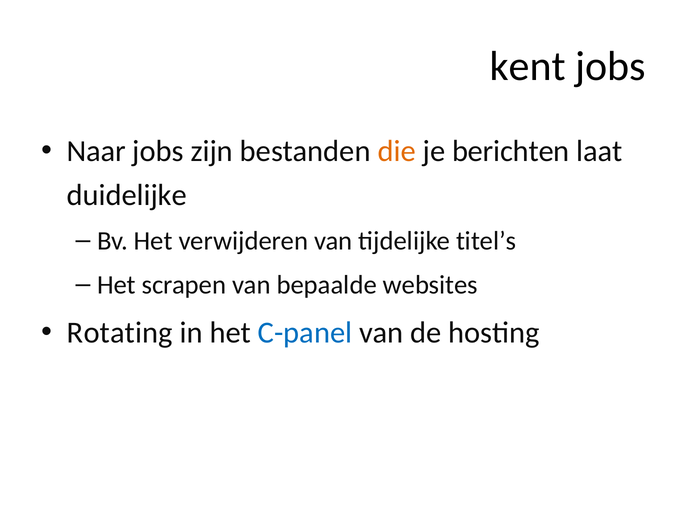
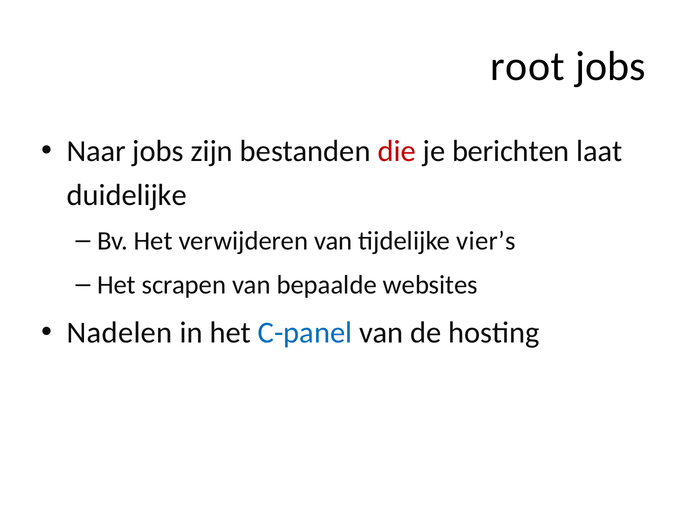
kent: kent -> root
die colour: orange -> red
titel’s: titel’s -> vier’s
Rotating: Rotating -> Nadelen
